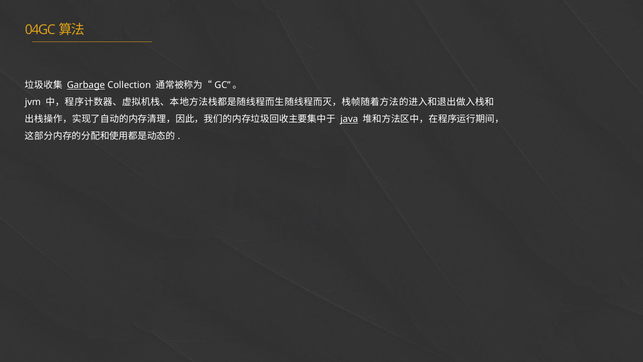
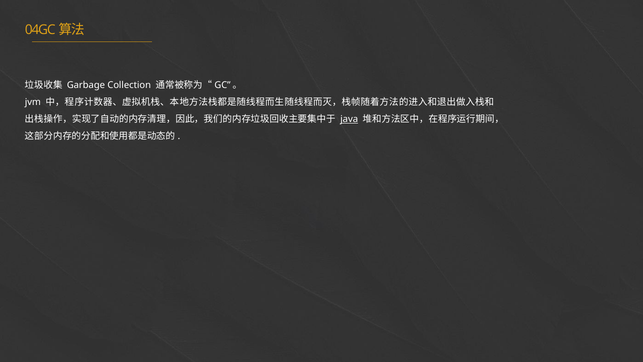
Garbage underline: present -> none
